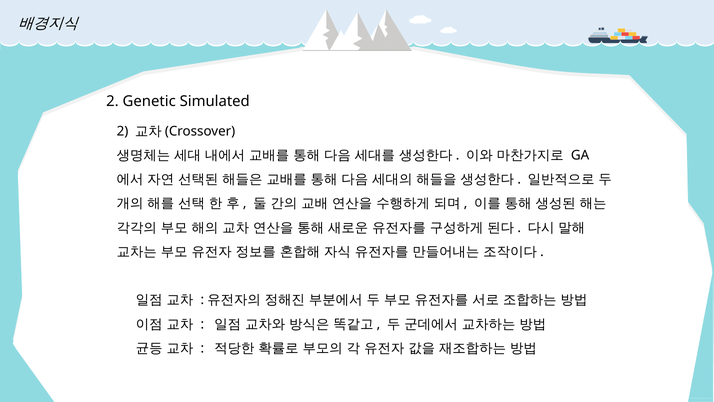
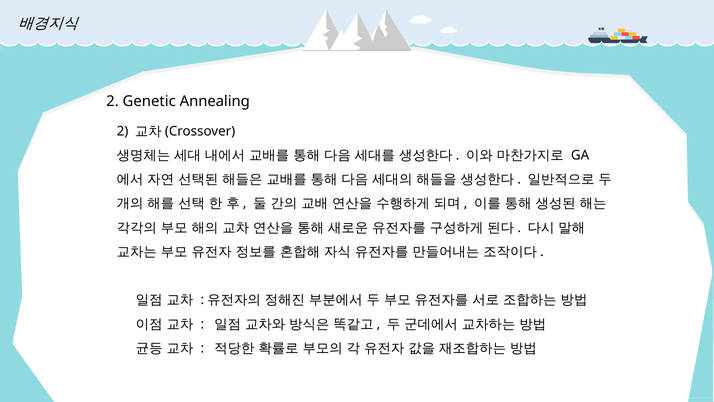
Simulated: Simulated -> Annealing
